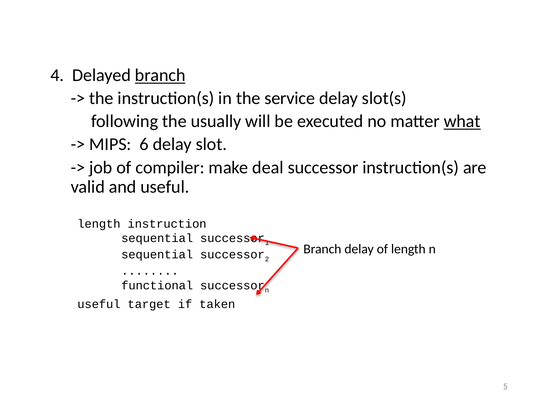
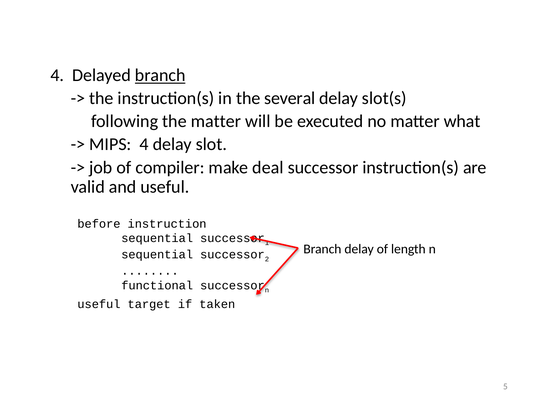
service: service -> several
the usually: usually -> matter
what underline: present -> none
MIPS 6: 6 -> 4
length at (99, 224): length -> before
